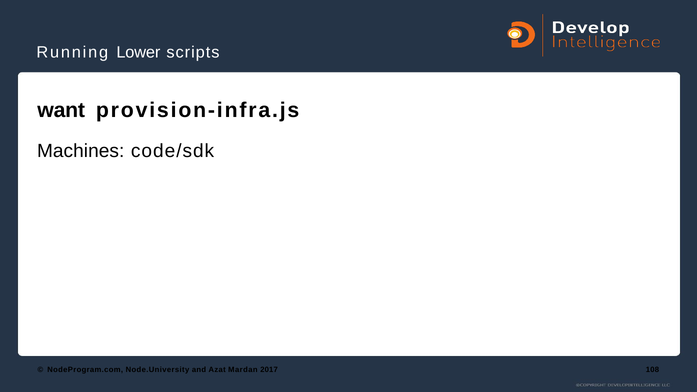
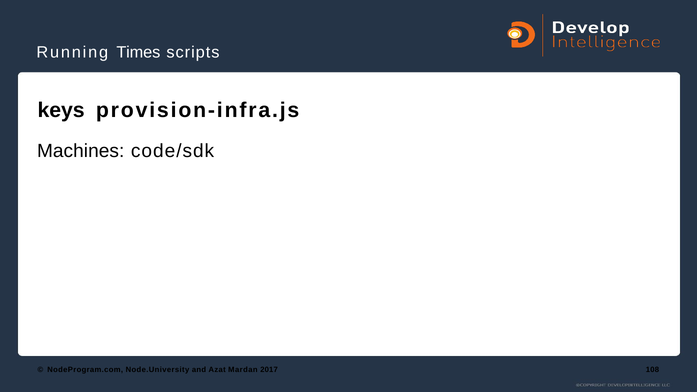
Lower: Lower -> Times
want: want -> keys
